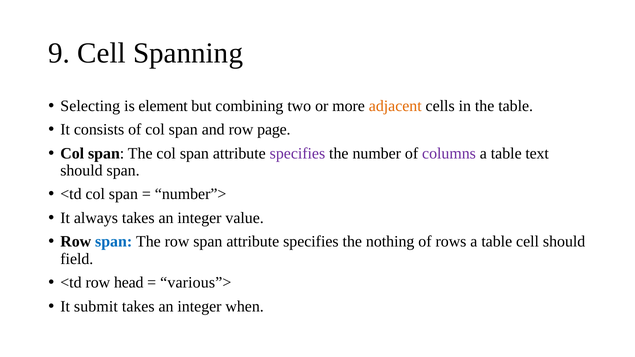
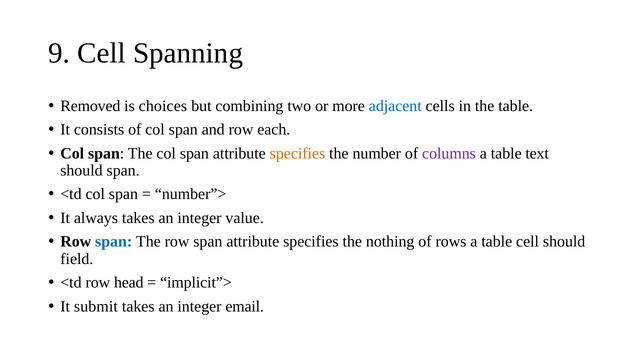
Selecting: Selecting -> Removed
element: element -> choices
adjacent colour: orange -> blue
page: page -> each
specifies at (297, 153) colour: purple -> orange
various”>: various”> -> implicit”>
when: when -> email
